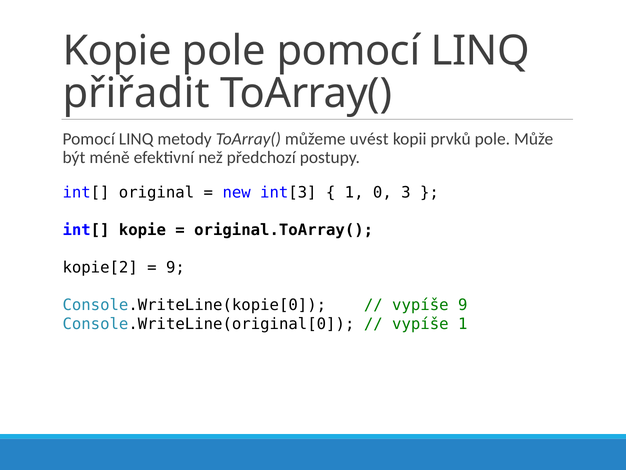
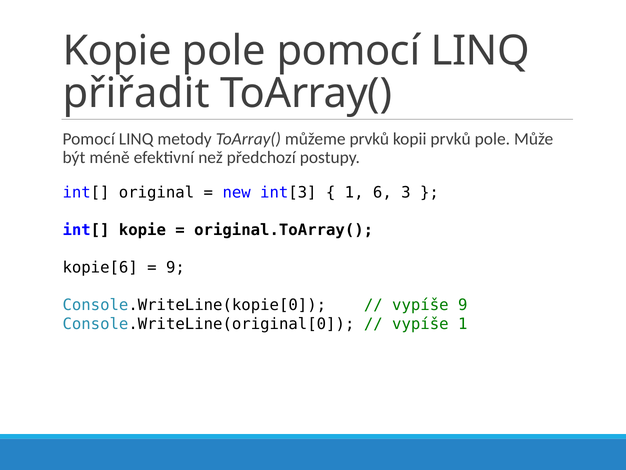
můžeme uvést: uvést -> prvků
0: 0 -> 6
kopie[2: kopie[2 -> kopie[6
